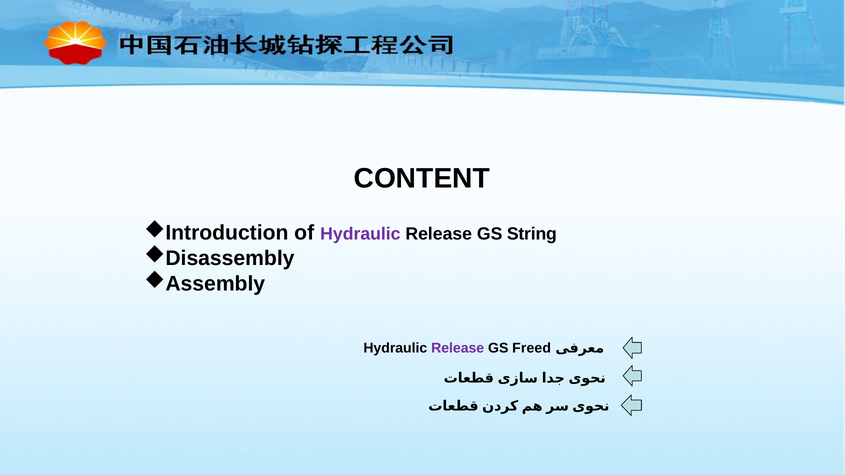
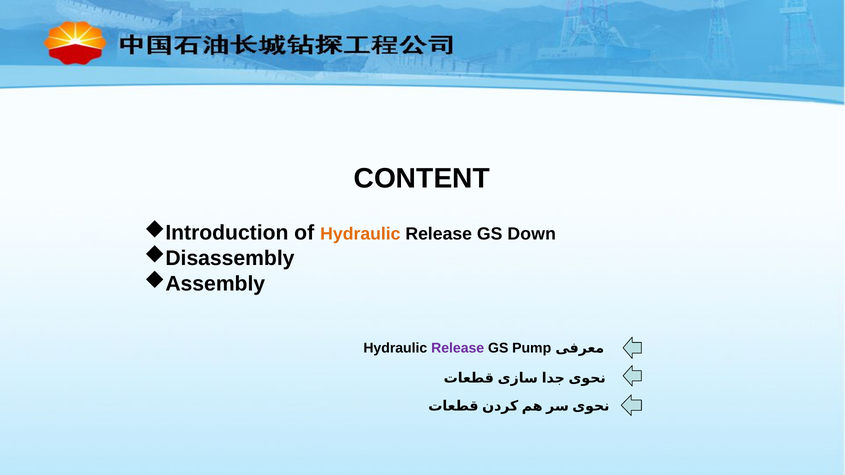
Hydraulic at (360, 234) colour: purple -> orange
String: String -> Down
Freed: Freed -> Pump
